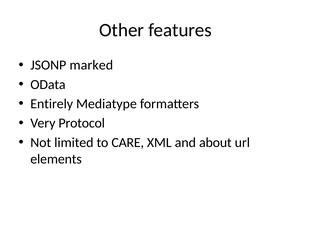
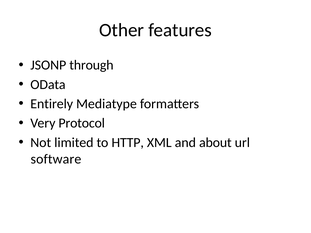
marked: marked -> through
CARE: CARE -> HTTP
elements: elements -> software
